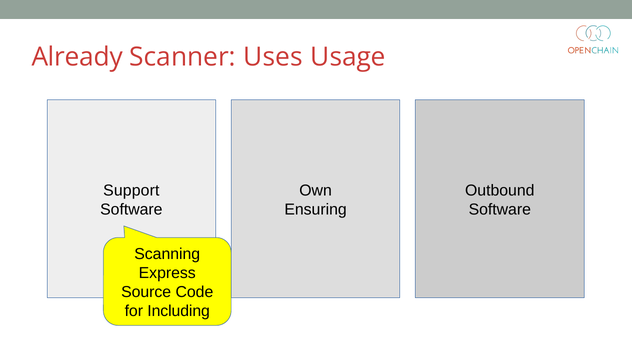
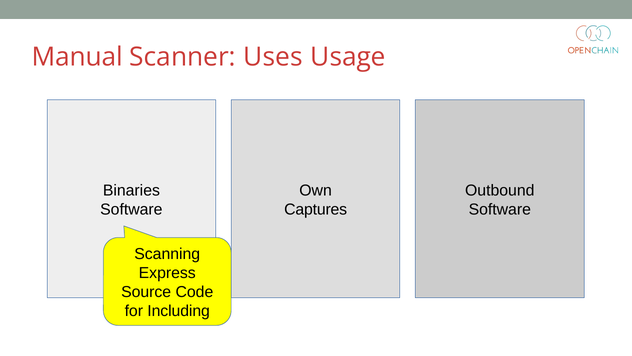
Already: Already -> Manual
Support: Support -> Binaries
Ensuring: Ensuring -> Captures
